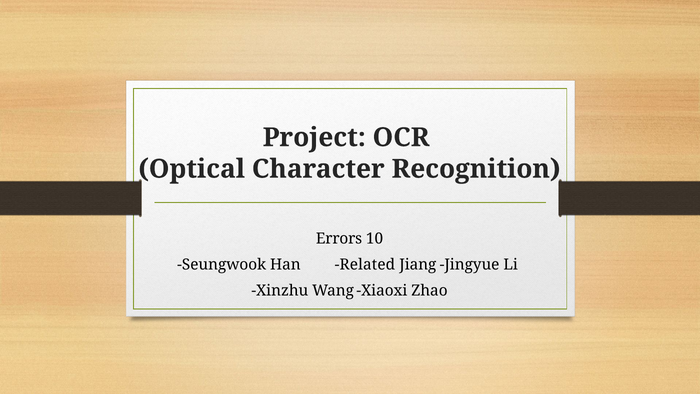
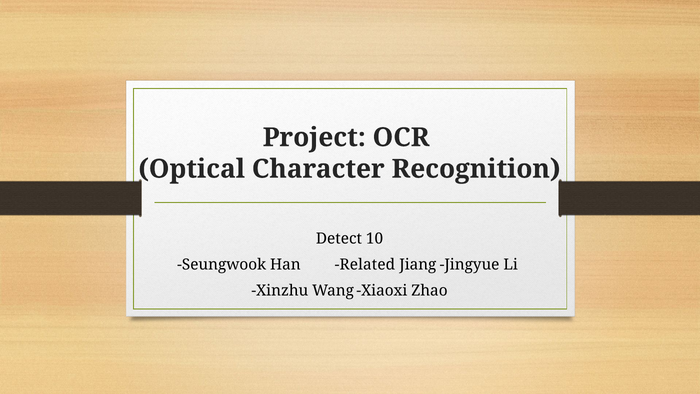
Errors: Errors -> Detect
